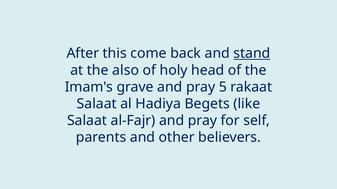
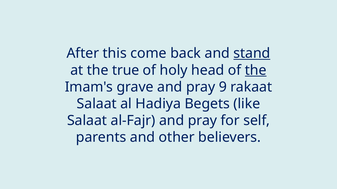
also: also -> true
the at (256, 70) underline: none -> present
5: 5 -> 9
